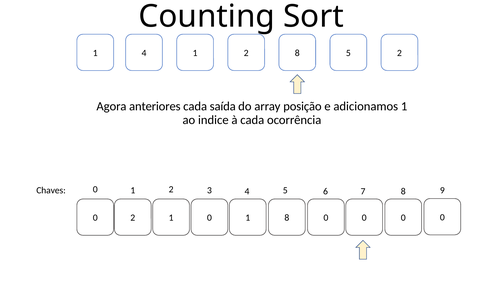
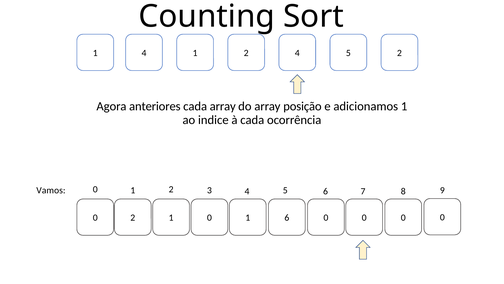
2 8: 8 -> 4
cada saída: saída -> array
Chaves: Chaves -> Vamos
1 8: 8 -> 6
